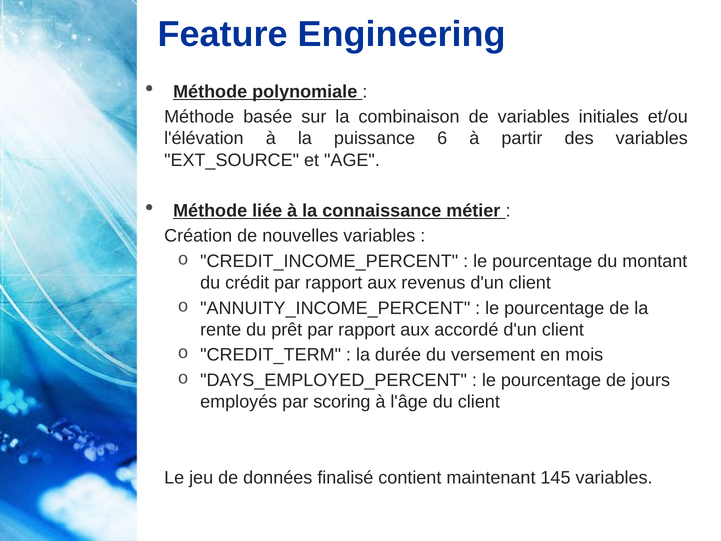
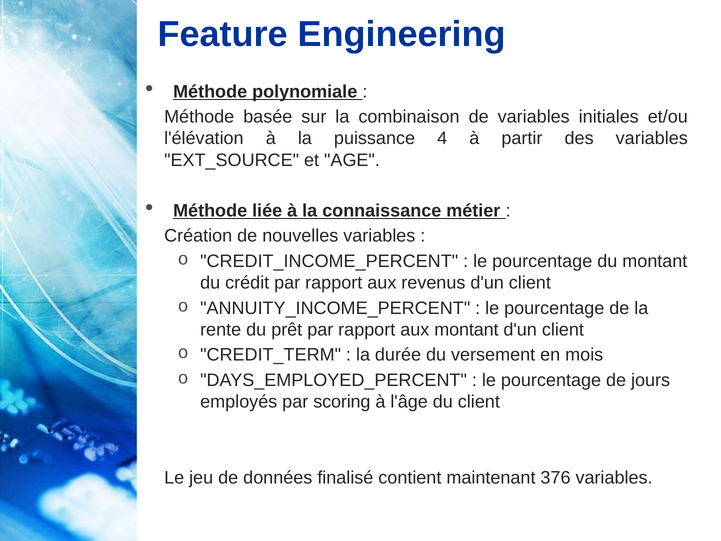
6: 6 -> 4
aux accordé: accordé -> montant
145: 145 -> 376
